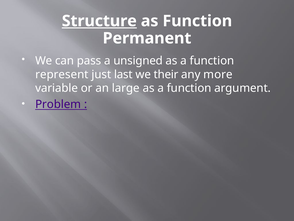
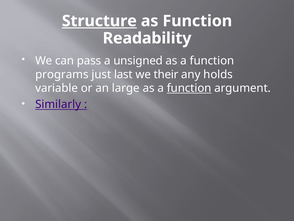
Permanent: Permanent -> Readability
represent: represent -> programs
more: more -> holds
function at (189, 88) underline: none -> present
Problem: Problem -> Similarly
